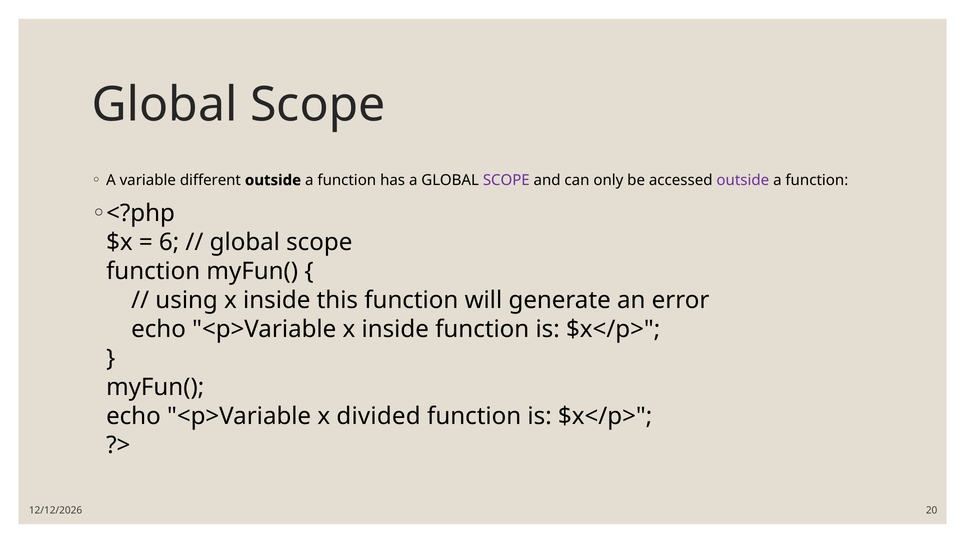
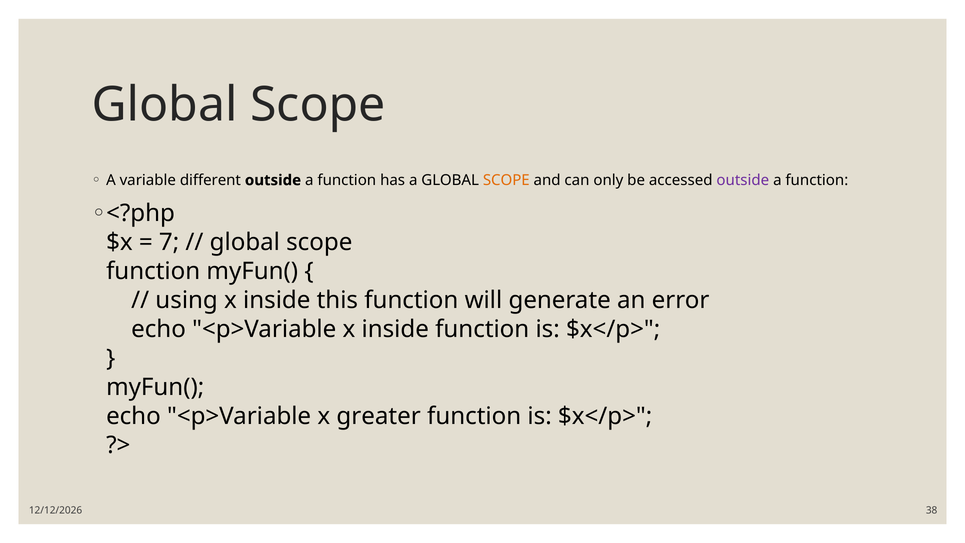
SCOPE at (506, 180) colour: purple -> orange
6: 6 -> 7
divided: divided -> greater
20: 20 -> 38
